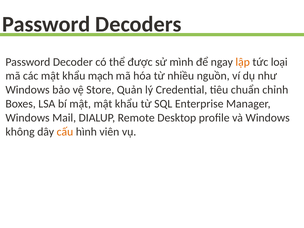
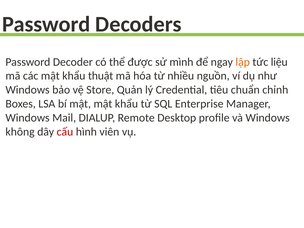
loại: loại -> liệu
mạch: mạch -> thuật
cấu colour: orange -> red
